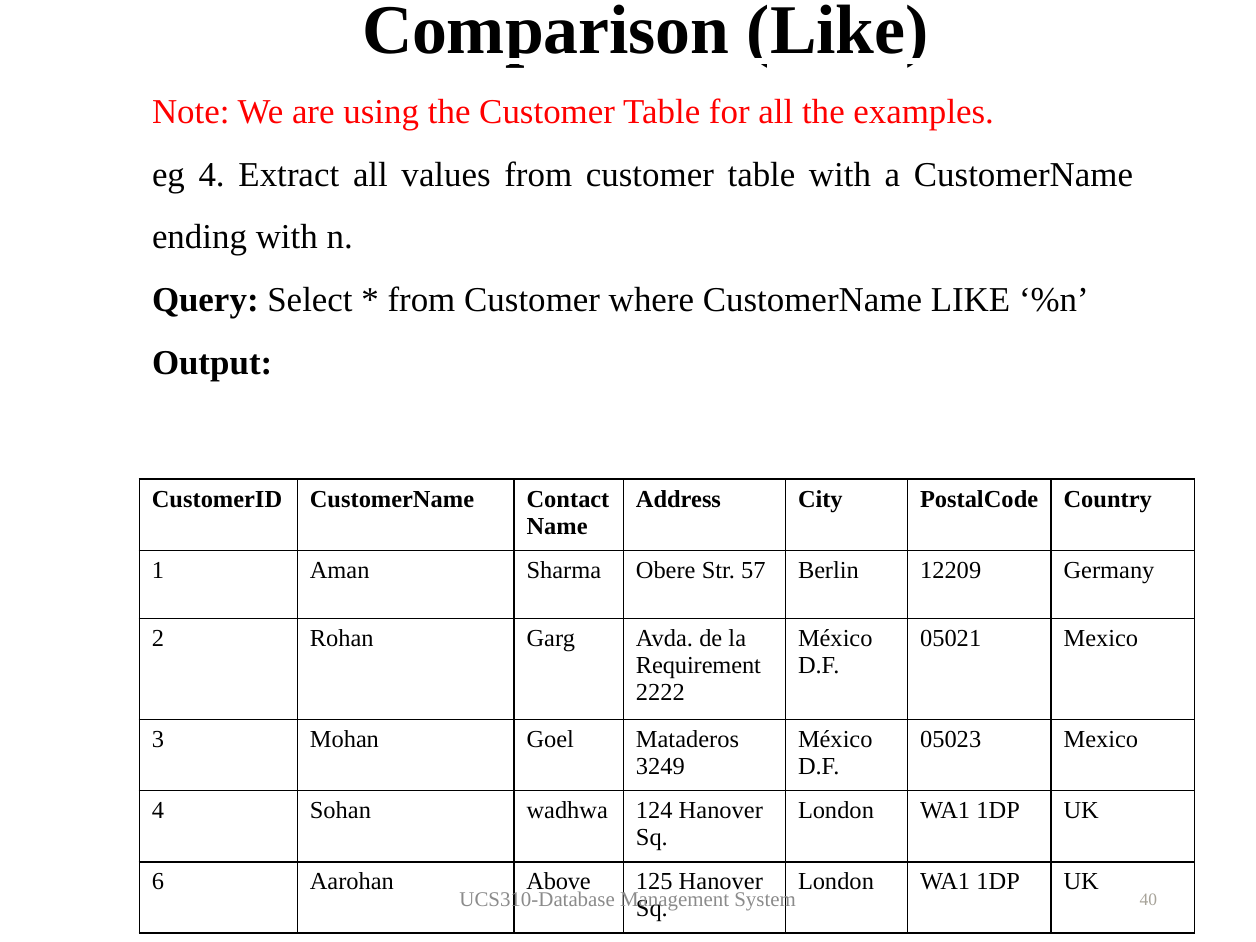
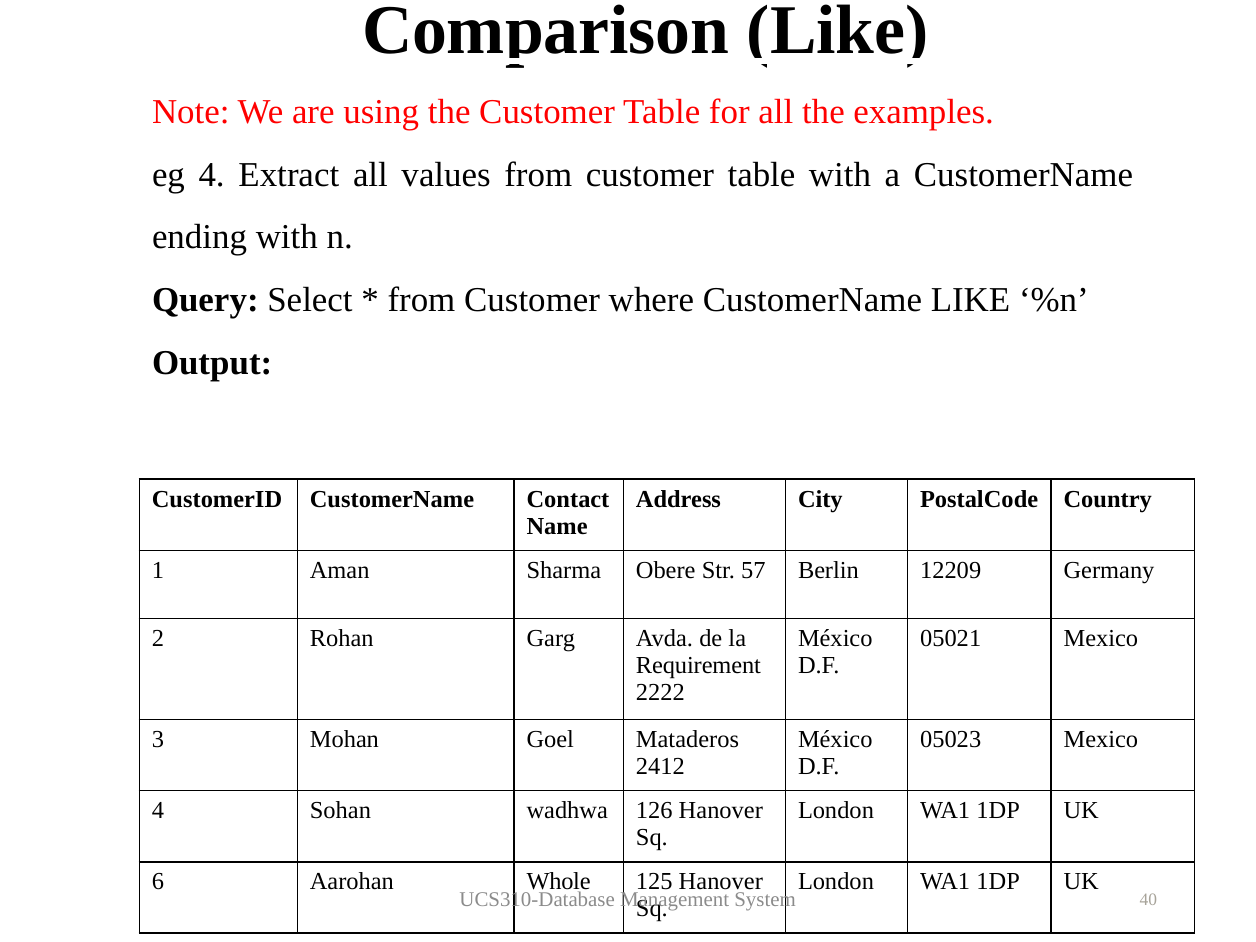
3249: 3249 -> 2412
124: 124 -> 126
Above: Above -> Whole
